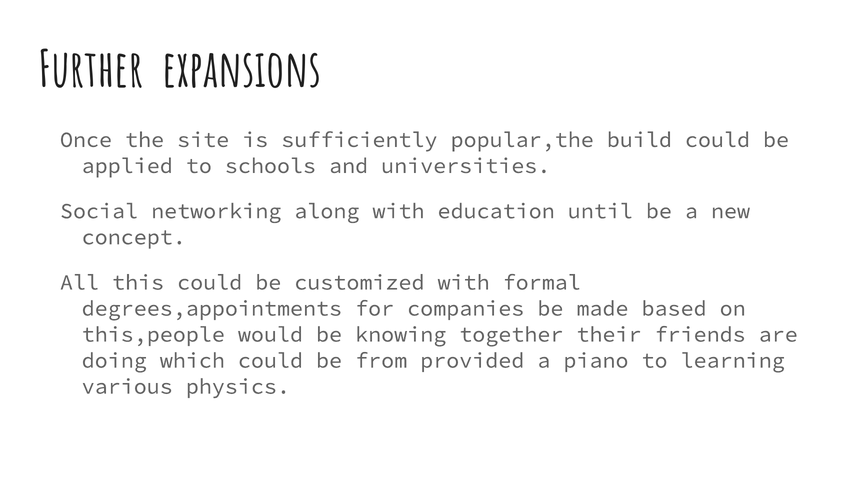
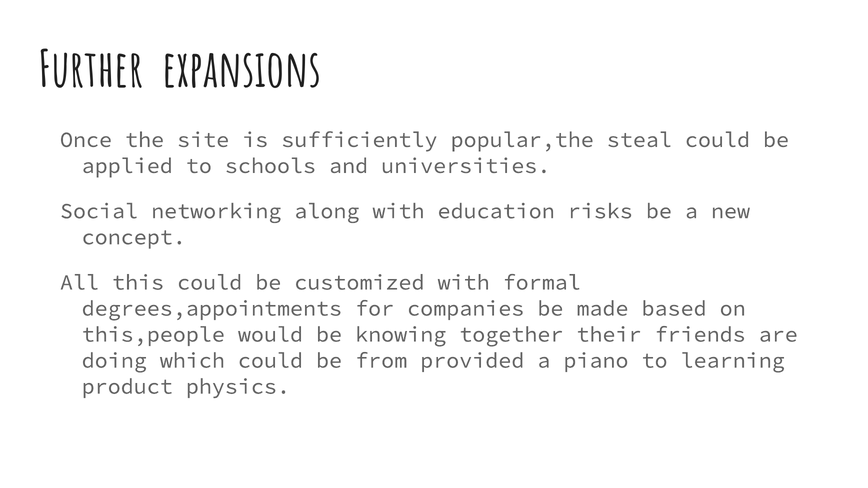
build: build -> steal
until: until -> risks
various: various -> product
